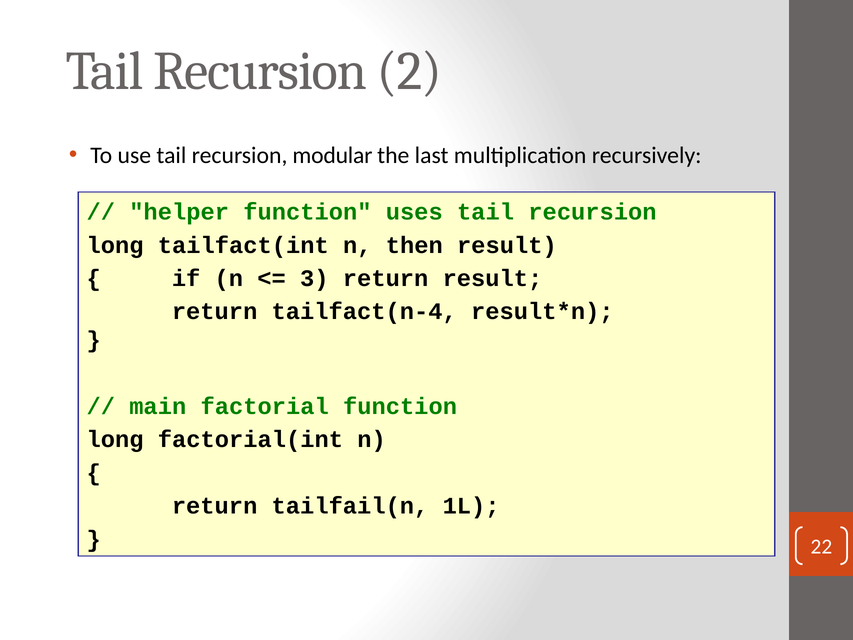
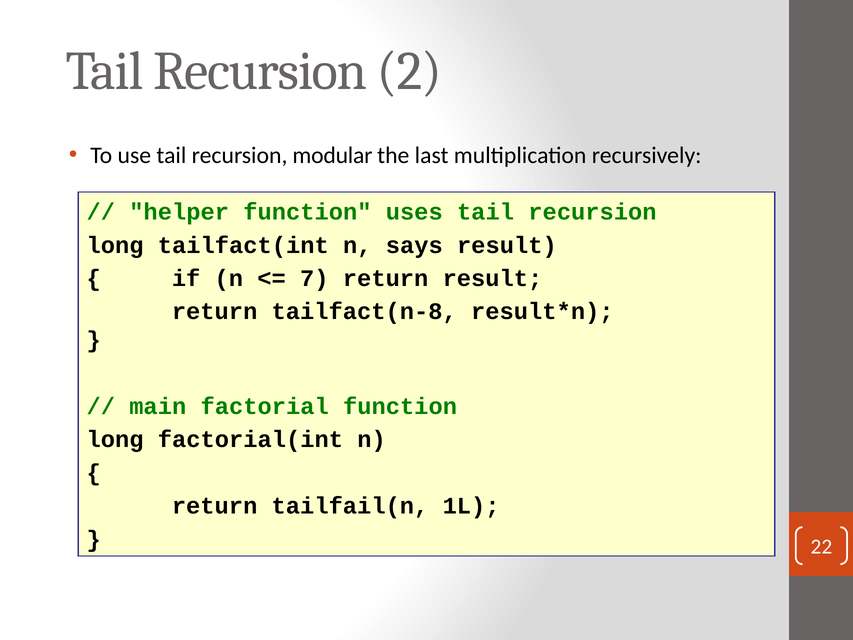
then: then -> says
3: 3 -> 7
tailfact(n-4: tailfact(n-4 -> tailfact(n-8
